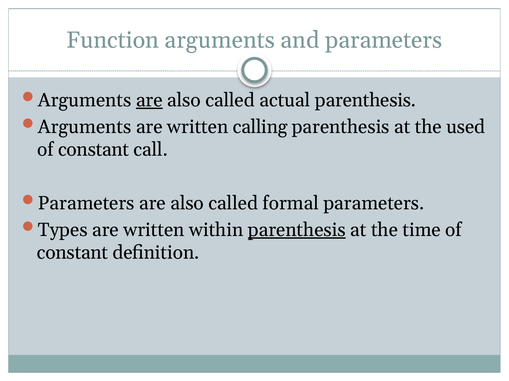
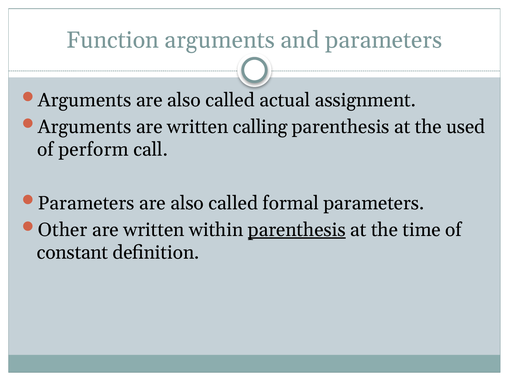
are at (149, 100) underline: present -> none
actual parenthesis: parenthesis -> assignment
constant at (94, 150): constant -> perform
Types: Types -> Other
